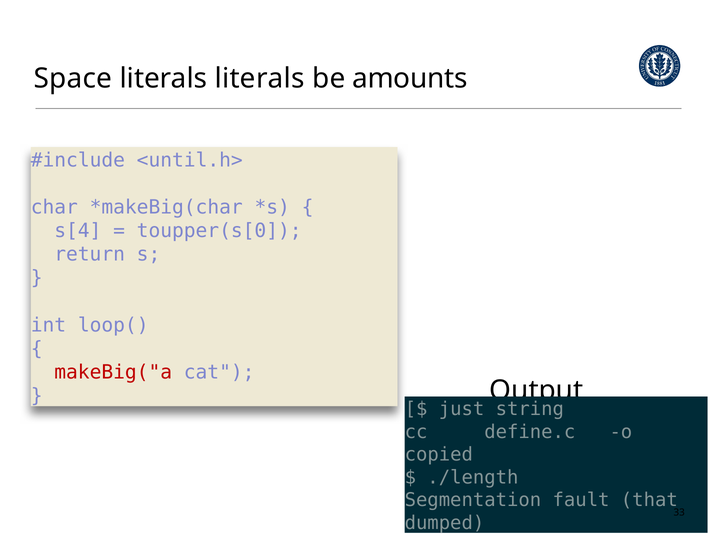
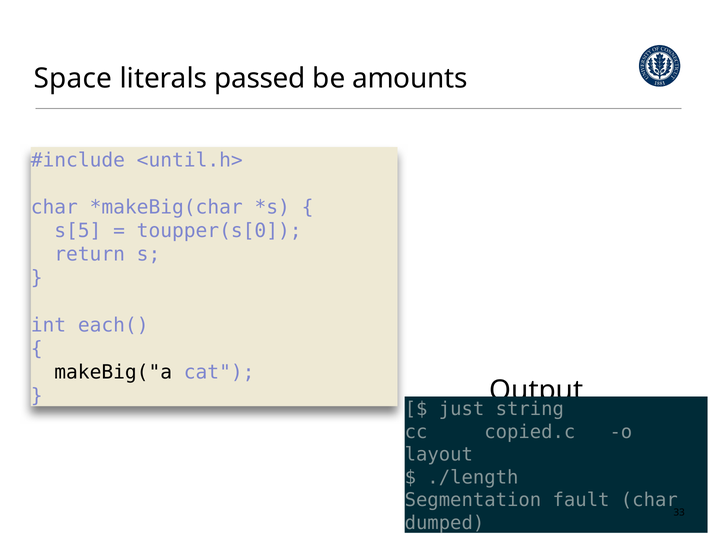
literals literals: literals -> passed
s[4: s[4 -> s[5
loop(: loop( -> each(
makeBig("a colour: red -> black
define.c: define.c -> copied.c
copied: copied -> layout
fault that: that -> char
